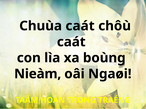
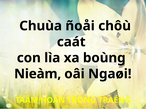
Chuùa caát: caát -> ñoåi
